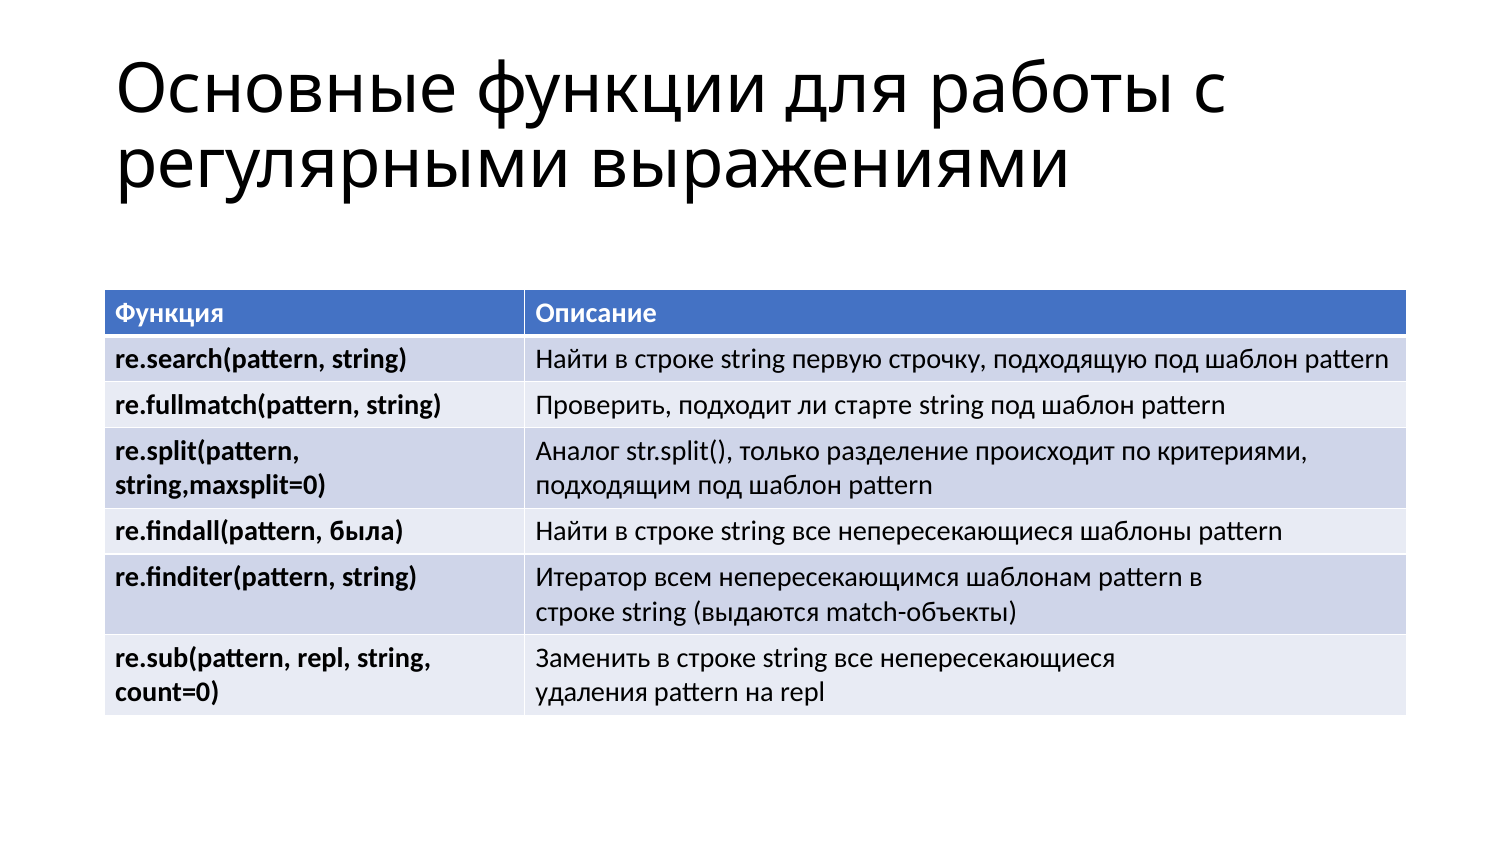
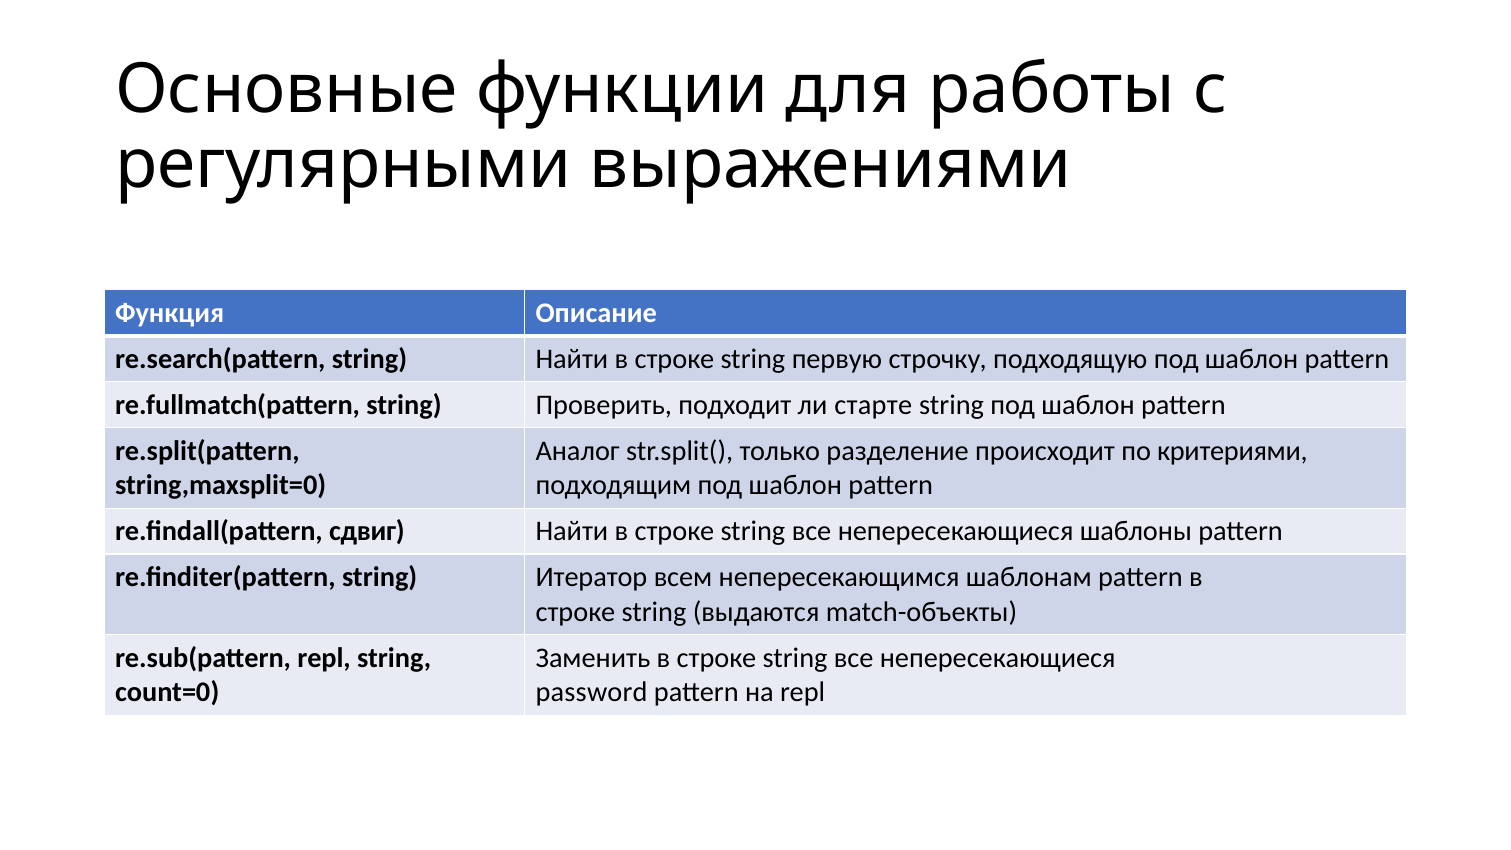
была: была -> сдвиг
удаления: удаления -> password
